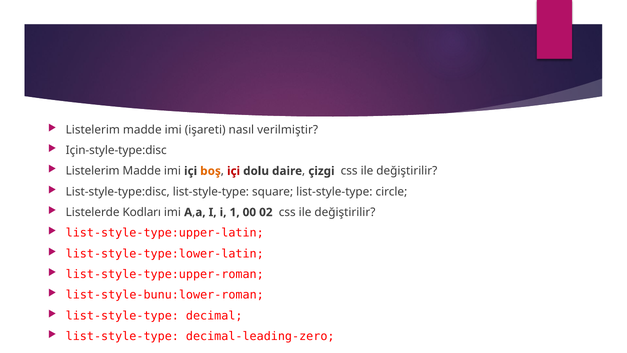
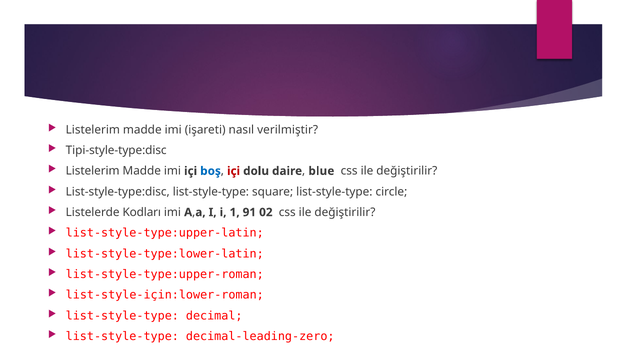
Için-style-type:disc: Için-style-type:disc -> Tipi-style-type:disc
boş colour: orange -> blue
çizgi: çizgi -> blue
00: 00 -> 91
list-style-bunu:lower-roman: list-style-bunu:lower-roman -> list-style-için:lower-roman
